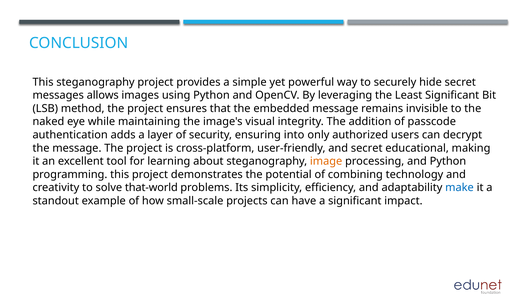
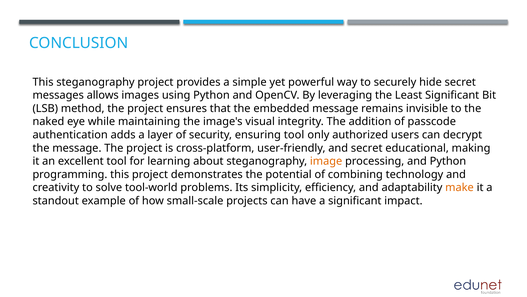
ensuring into: into -> tool
that-world: that-world -> tool-world
make colour: blue -> orange
